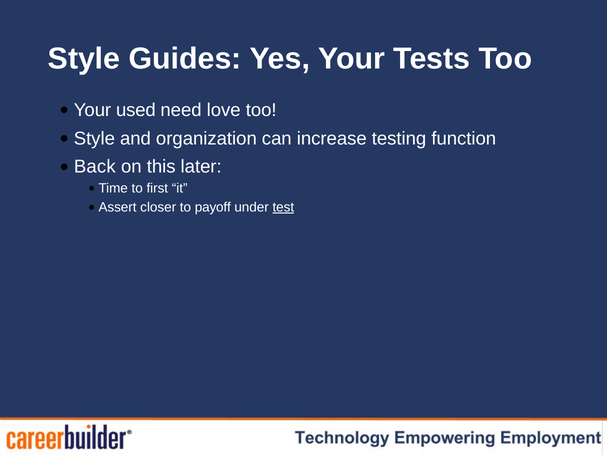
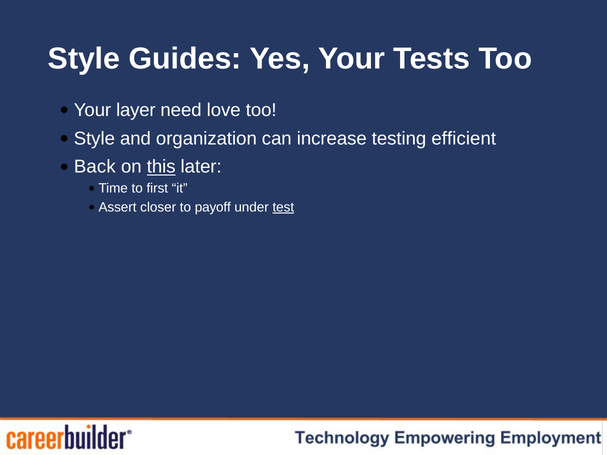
used: used -> layer
function: function -> efficient
this underline: none -> present
